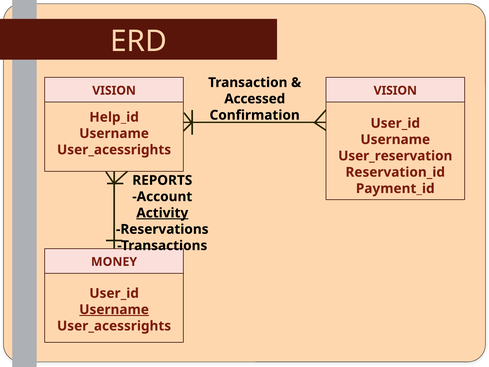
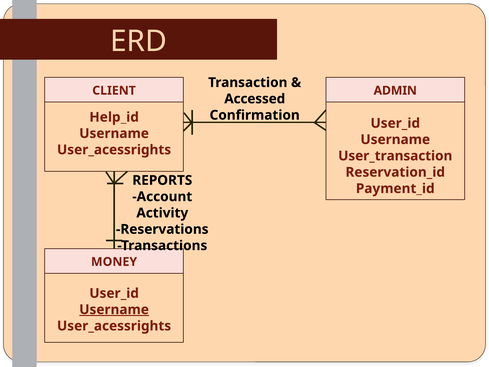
VISION at (114, 90): VISION -> CLIENT
VISION at (395, 90): VISION -> ADMIN
User_reservation: User_reservation -> User_transaction
Activity underline: present -> none
